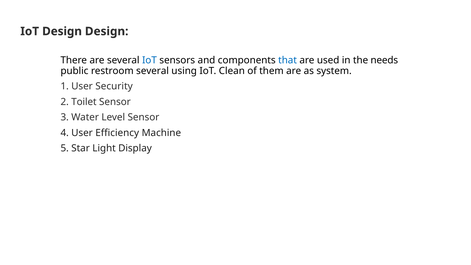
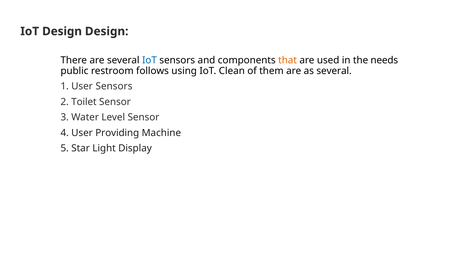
that colour: blue -> orange
restroom several: several -> follows
as system: system -> several
User Security: Security -> Sensors
Efficiency: Efficiency -> Providing
